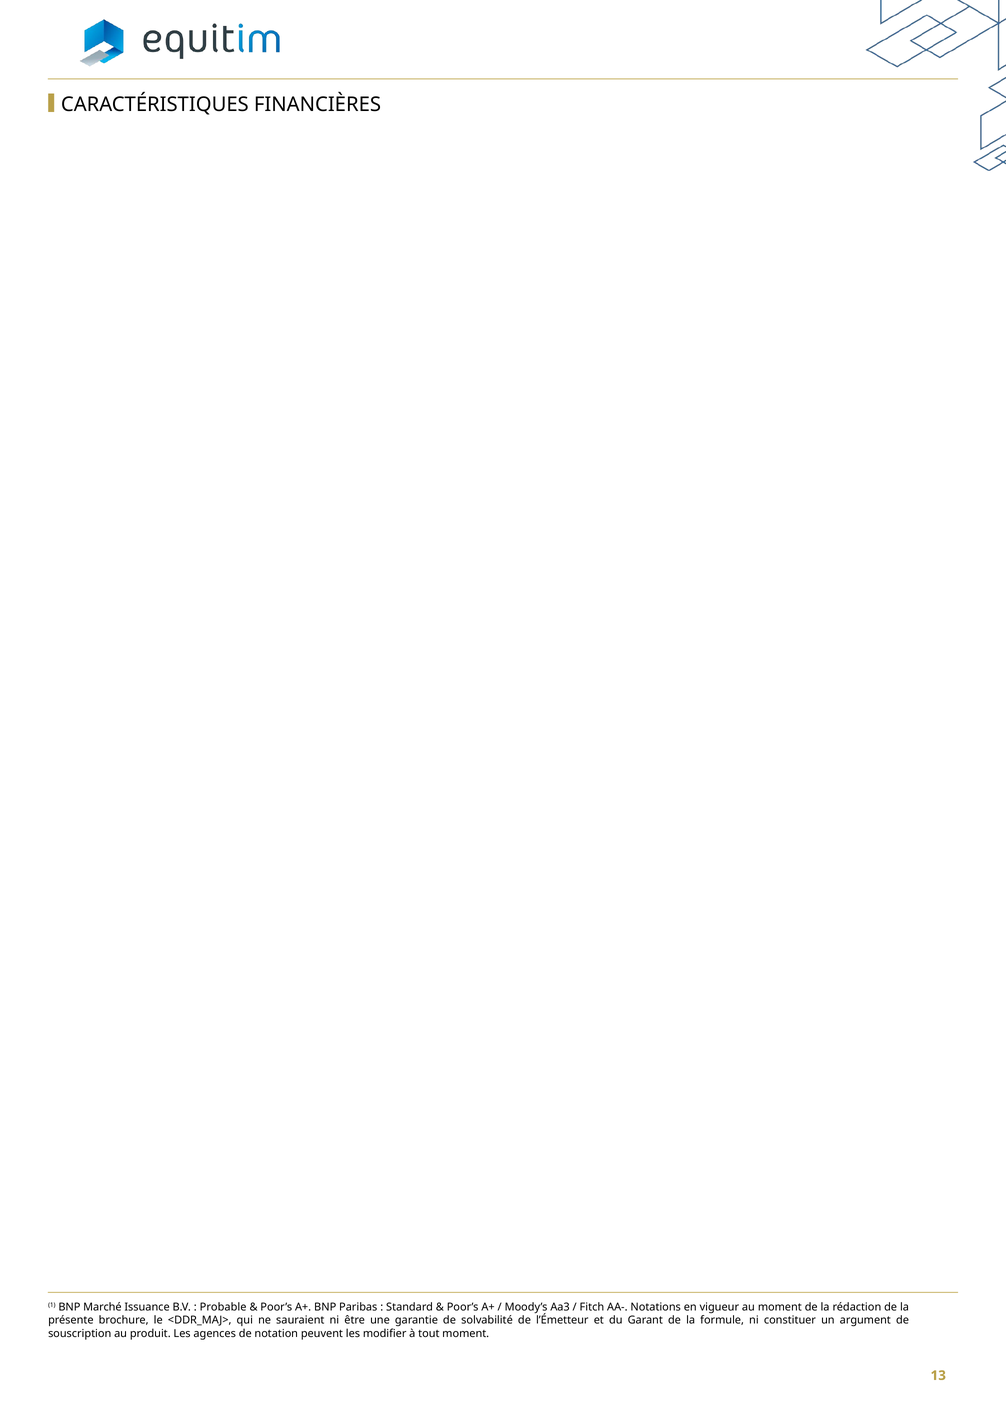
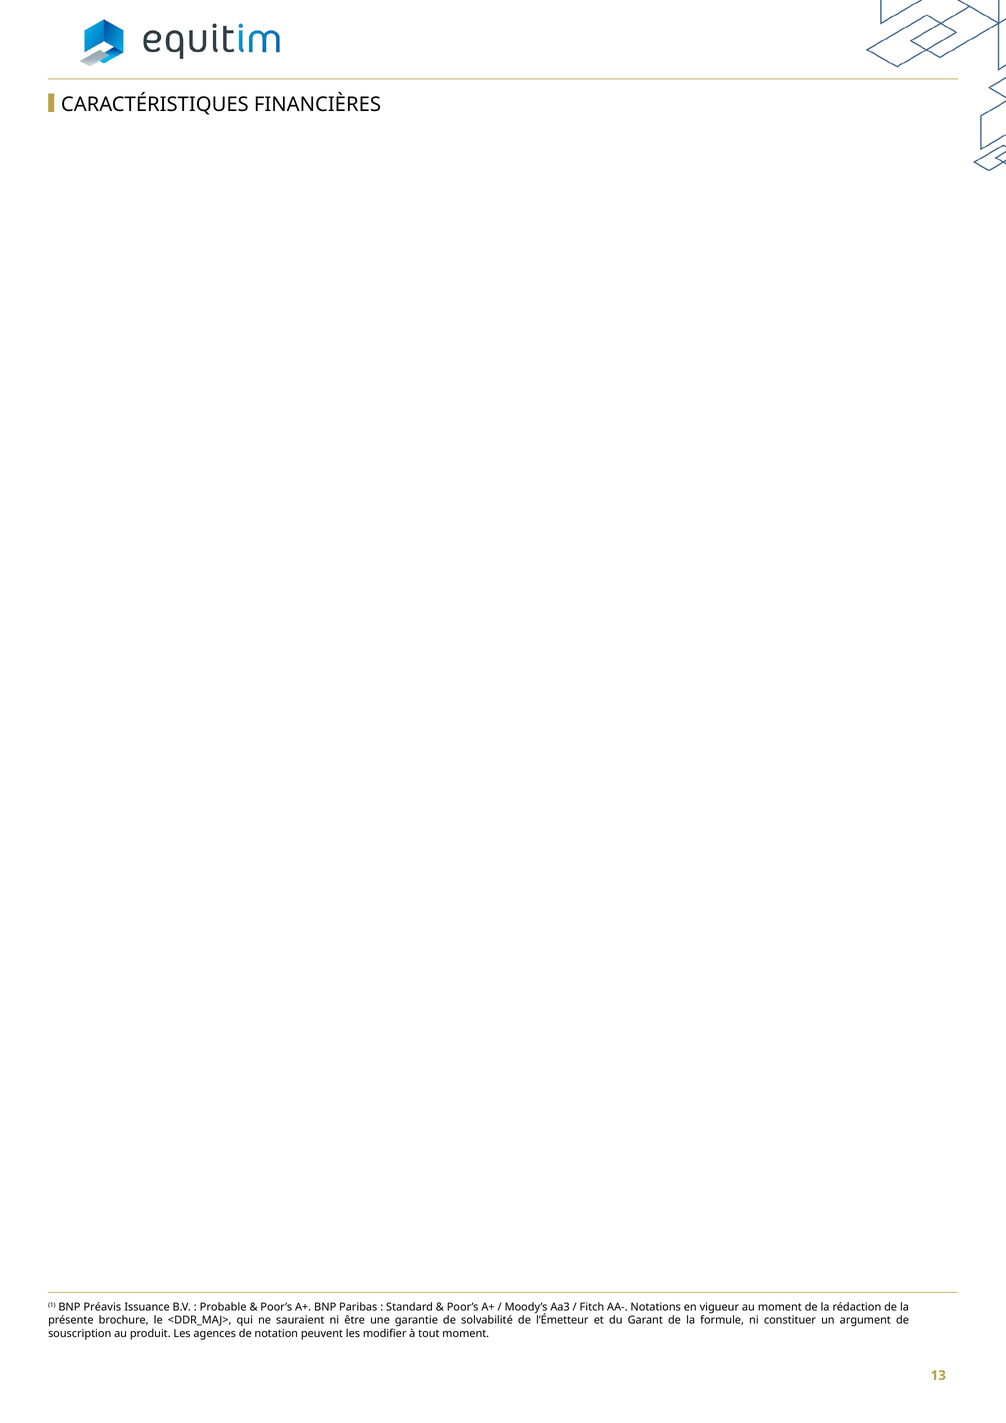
Marché: Marché -> Préavis
